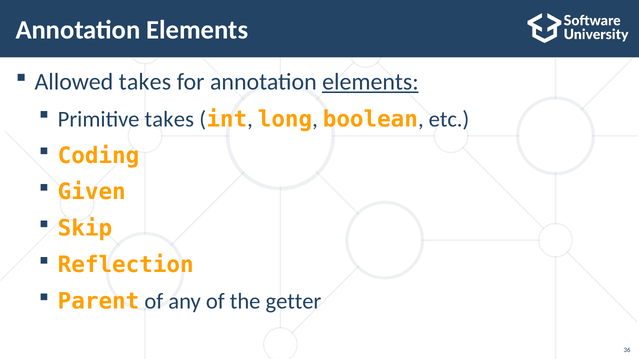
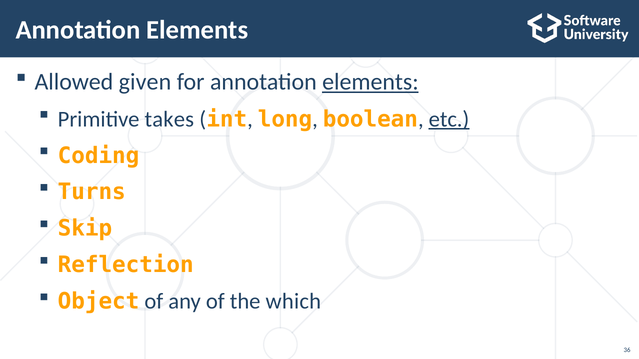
Allowed takes: takes -> given
etc underline: none -> present
Given: Given -> Turns
Parent: Parent -> Object
getter: getter -> which
